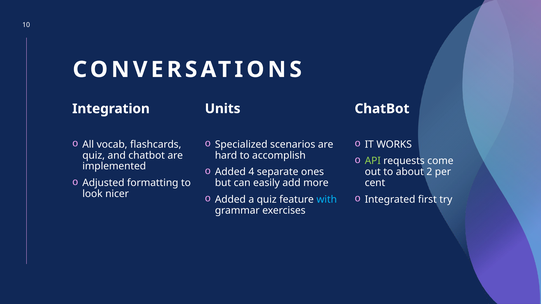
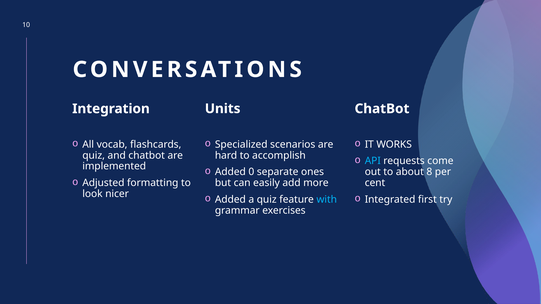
API colour: light green -> light blue
4: 4 -> 0
2: 2 -> 8
